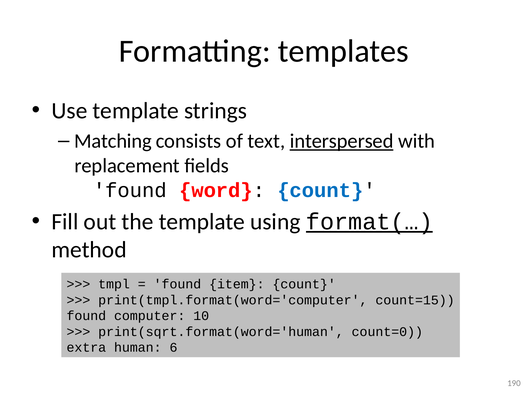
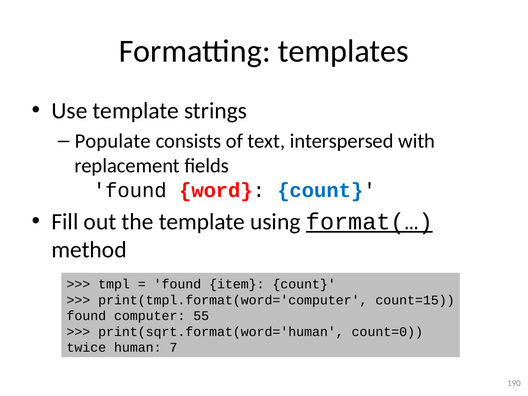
Matching: Matching -> Populate
interspersed underline: present -> none
10: 10 -> 55
extra: extra -> twice
6: 6 -> 7
